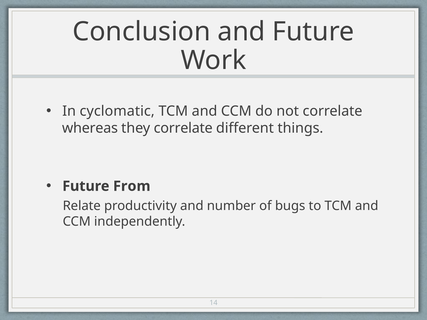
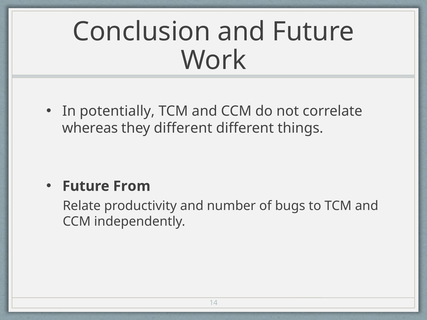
cyclomatic: cyclomatic -> potentially
they correlate: correlate -> different
